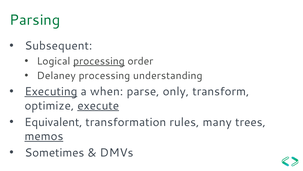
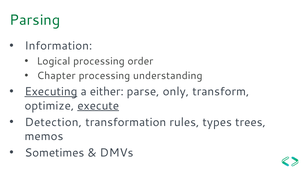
Subsequent: Subsequent -> Information
processing at (99, 61) underline: present -> none
Delaney: Delaney -> Chapter
when: when -> either
Equivalent: Equivalent -> Detection
many: many -> types
memos underline: present -> none
